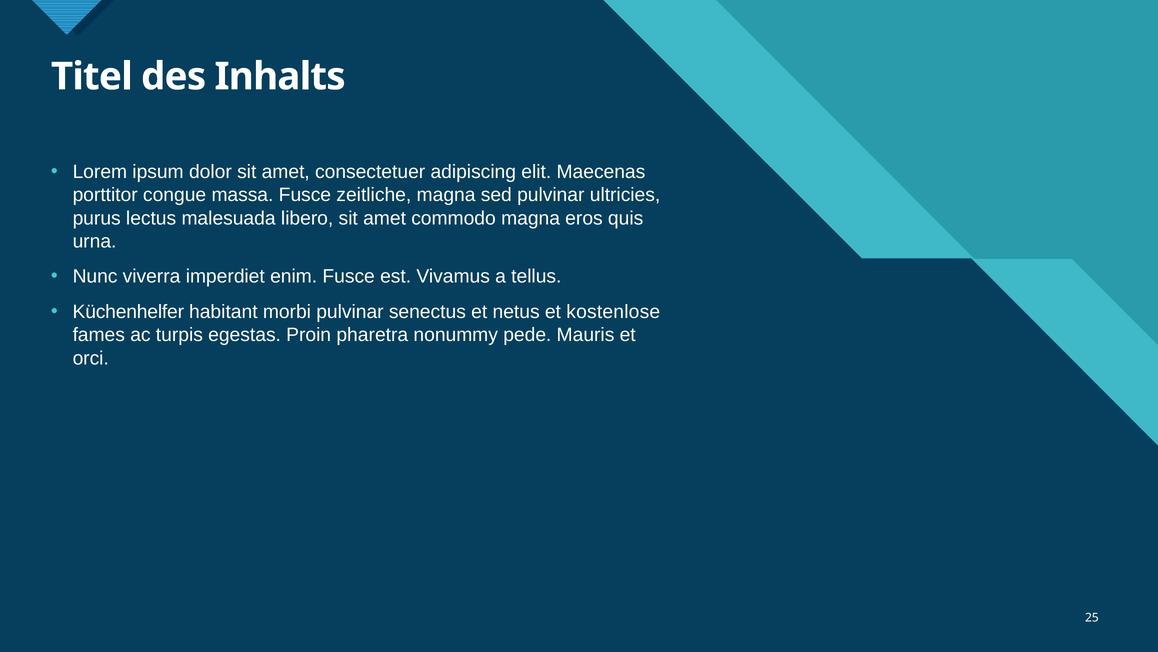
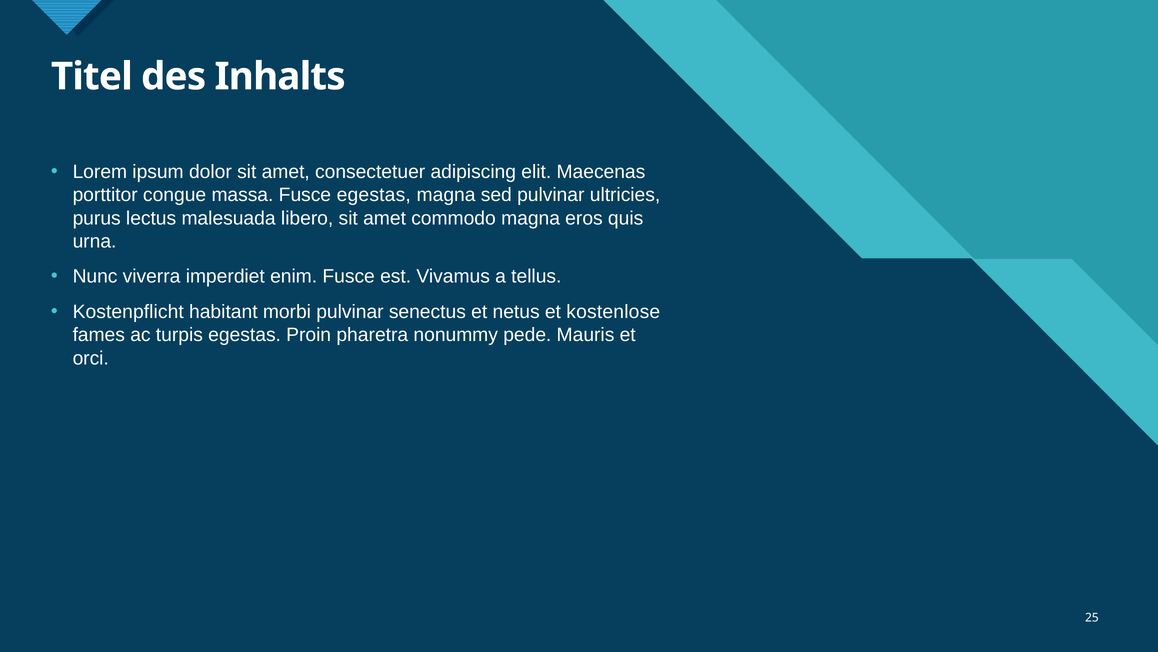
Fusce zeitliche: zeitliche -> egestas
Küchenhelfer: Küchenhelfer -> Kostenpflicht
